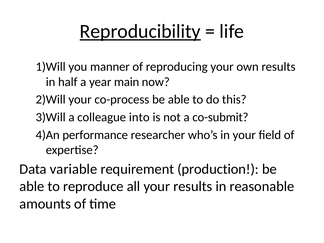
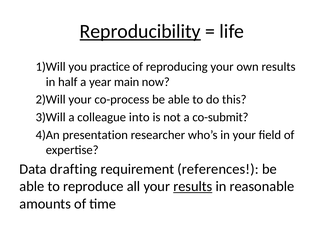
manner: manner -> practice
performance: performance -> presentation
variable: variable -> drafting
production: production -> references
results at (193, 186) underline: none -> present
